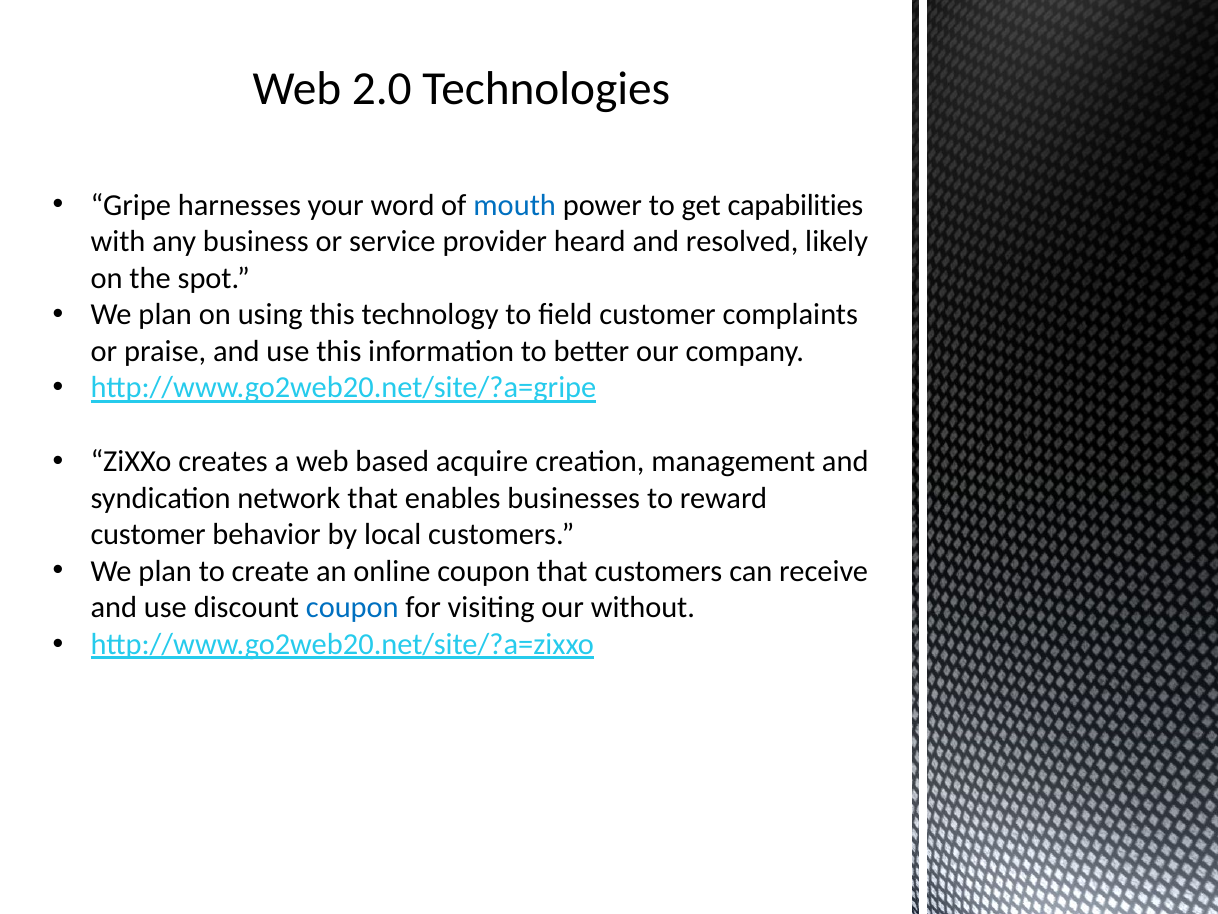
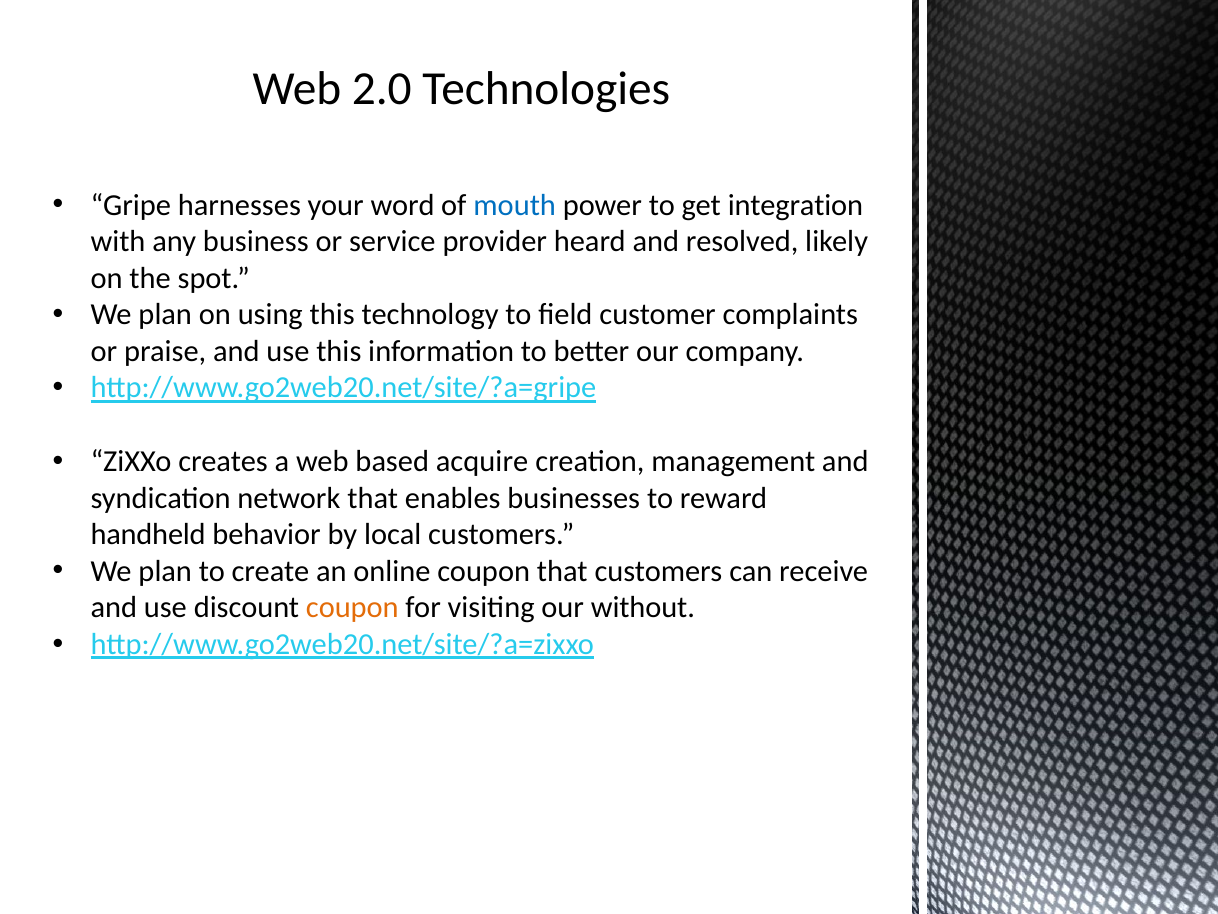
capabilities: capabilities -> integration
customer at (148, 534): customer -> handheld
coupon at (352, 608) colour: blue -> orange
